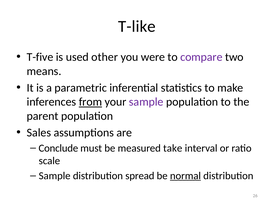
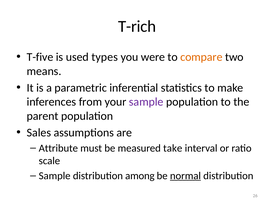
T-like: T-like -> T-rich
other: other -> types
compare colour: purple -> orange
from underline: present -> none
Conclude: Conclude -> Attribute
spread: spread -> among
